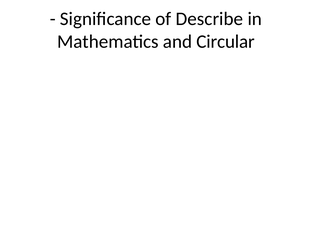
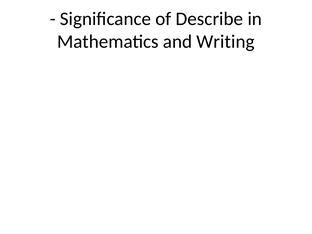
Circular: Circular -> Writing
